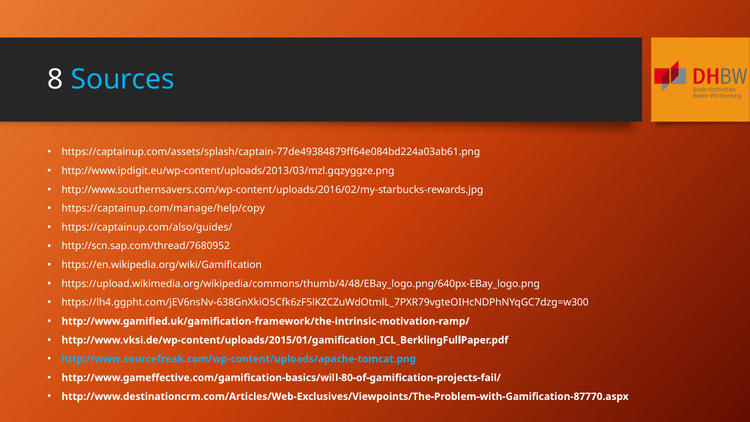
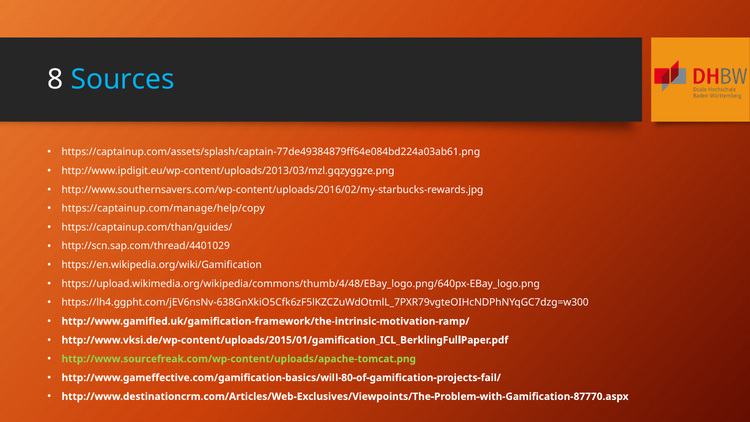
https://captainup.com/also/guides/: https://captainup.com/also/guides/ -> https://captainup.com/than/guides/
http://scn.sap.com/thread/7680952: http://scn.sap.com/thread/7680952 -> http://scn.sap.com/thread/4401029
http://www.sourcefreak.com/wp-content/uploads/apache-tomcat.png colour: light blue -> light green
